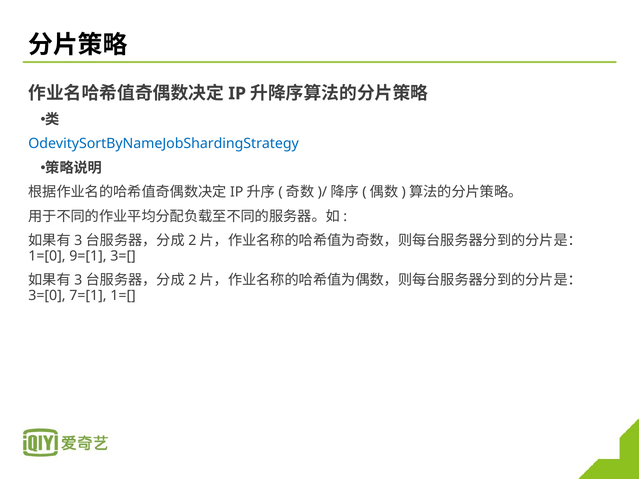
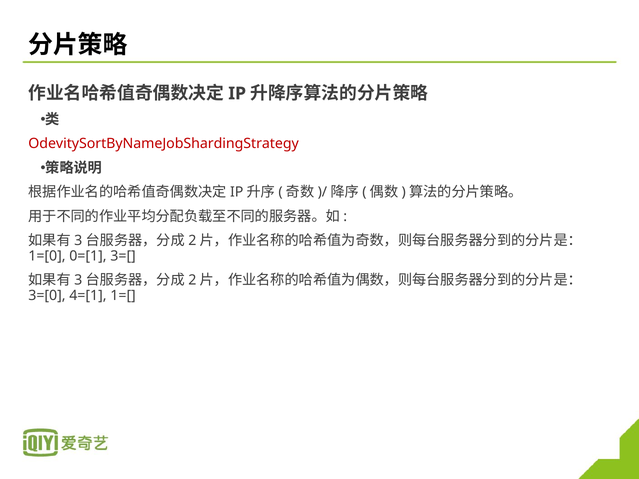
OdevitySortByNameJobShardingStrategy colour: blue -> red
9=[1: 9=[1 -> 0=[1
7=[1: 7=[1 -> 4=[1
